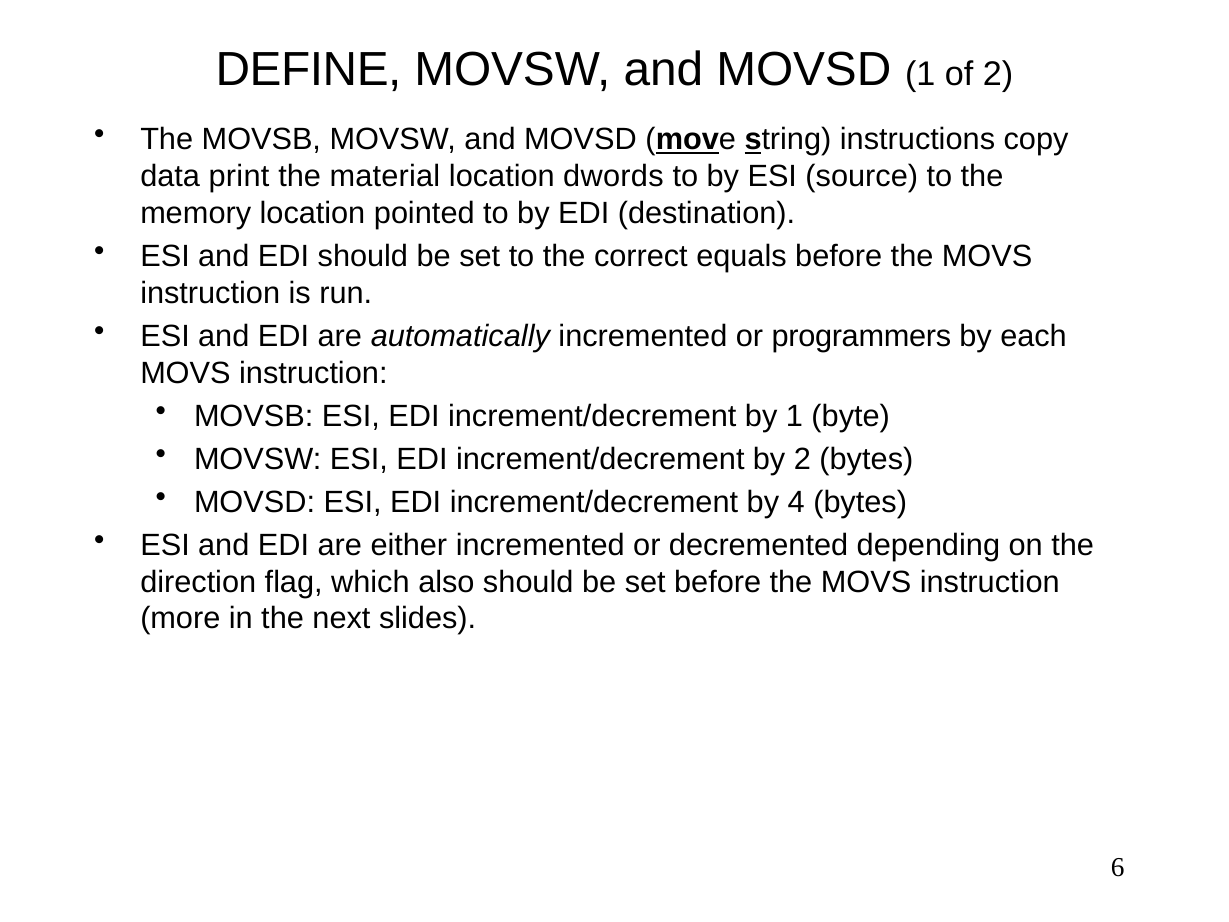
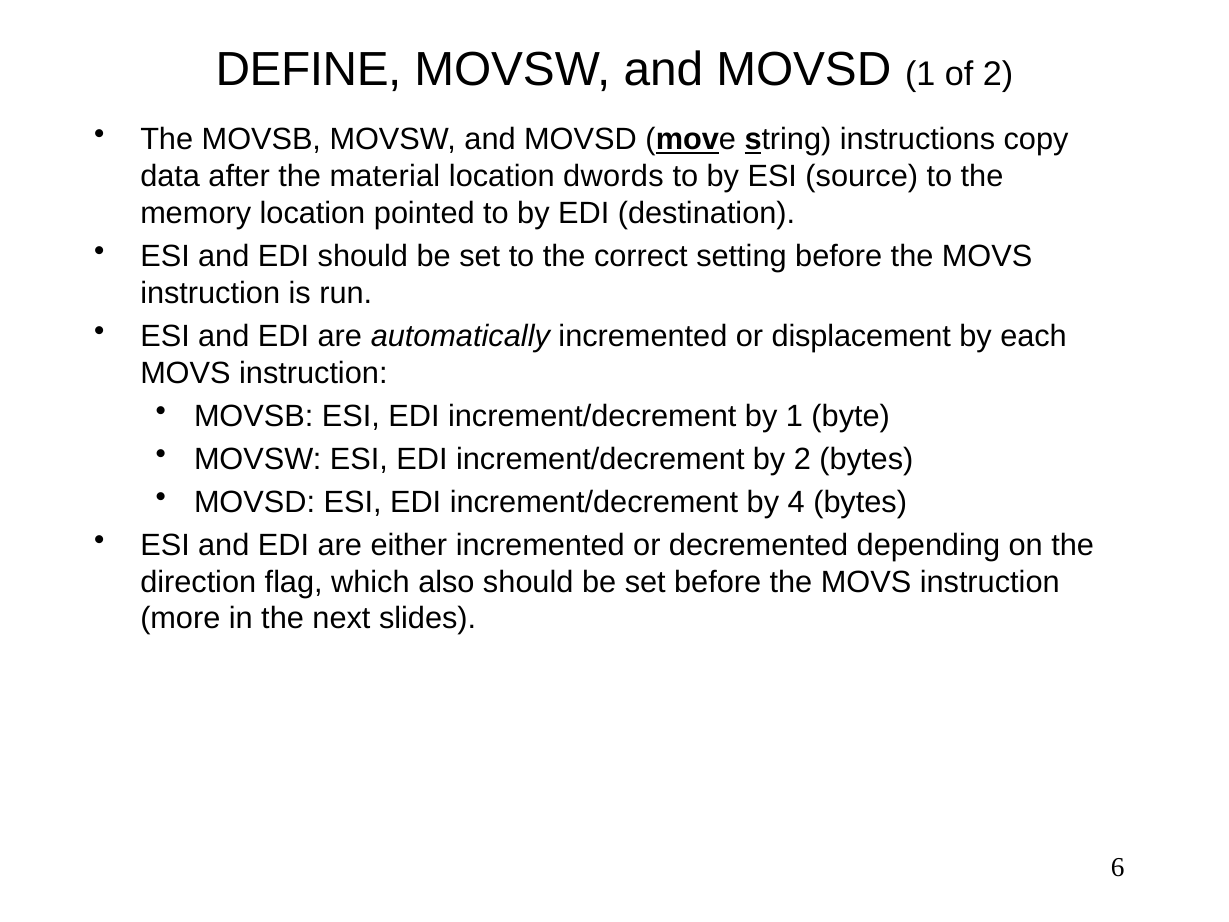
print: print -> after
equals: equals -> setting
programmers: programmers -> displacement
